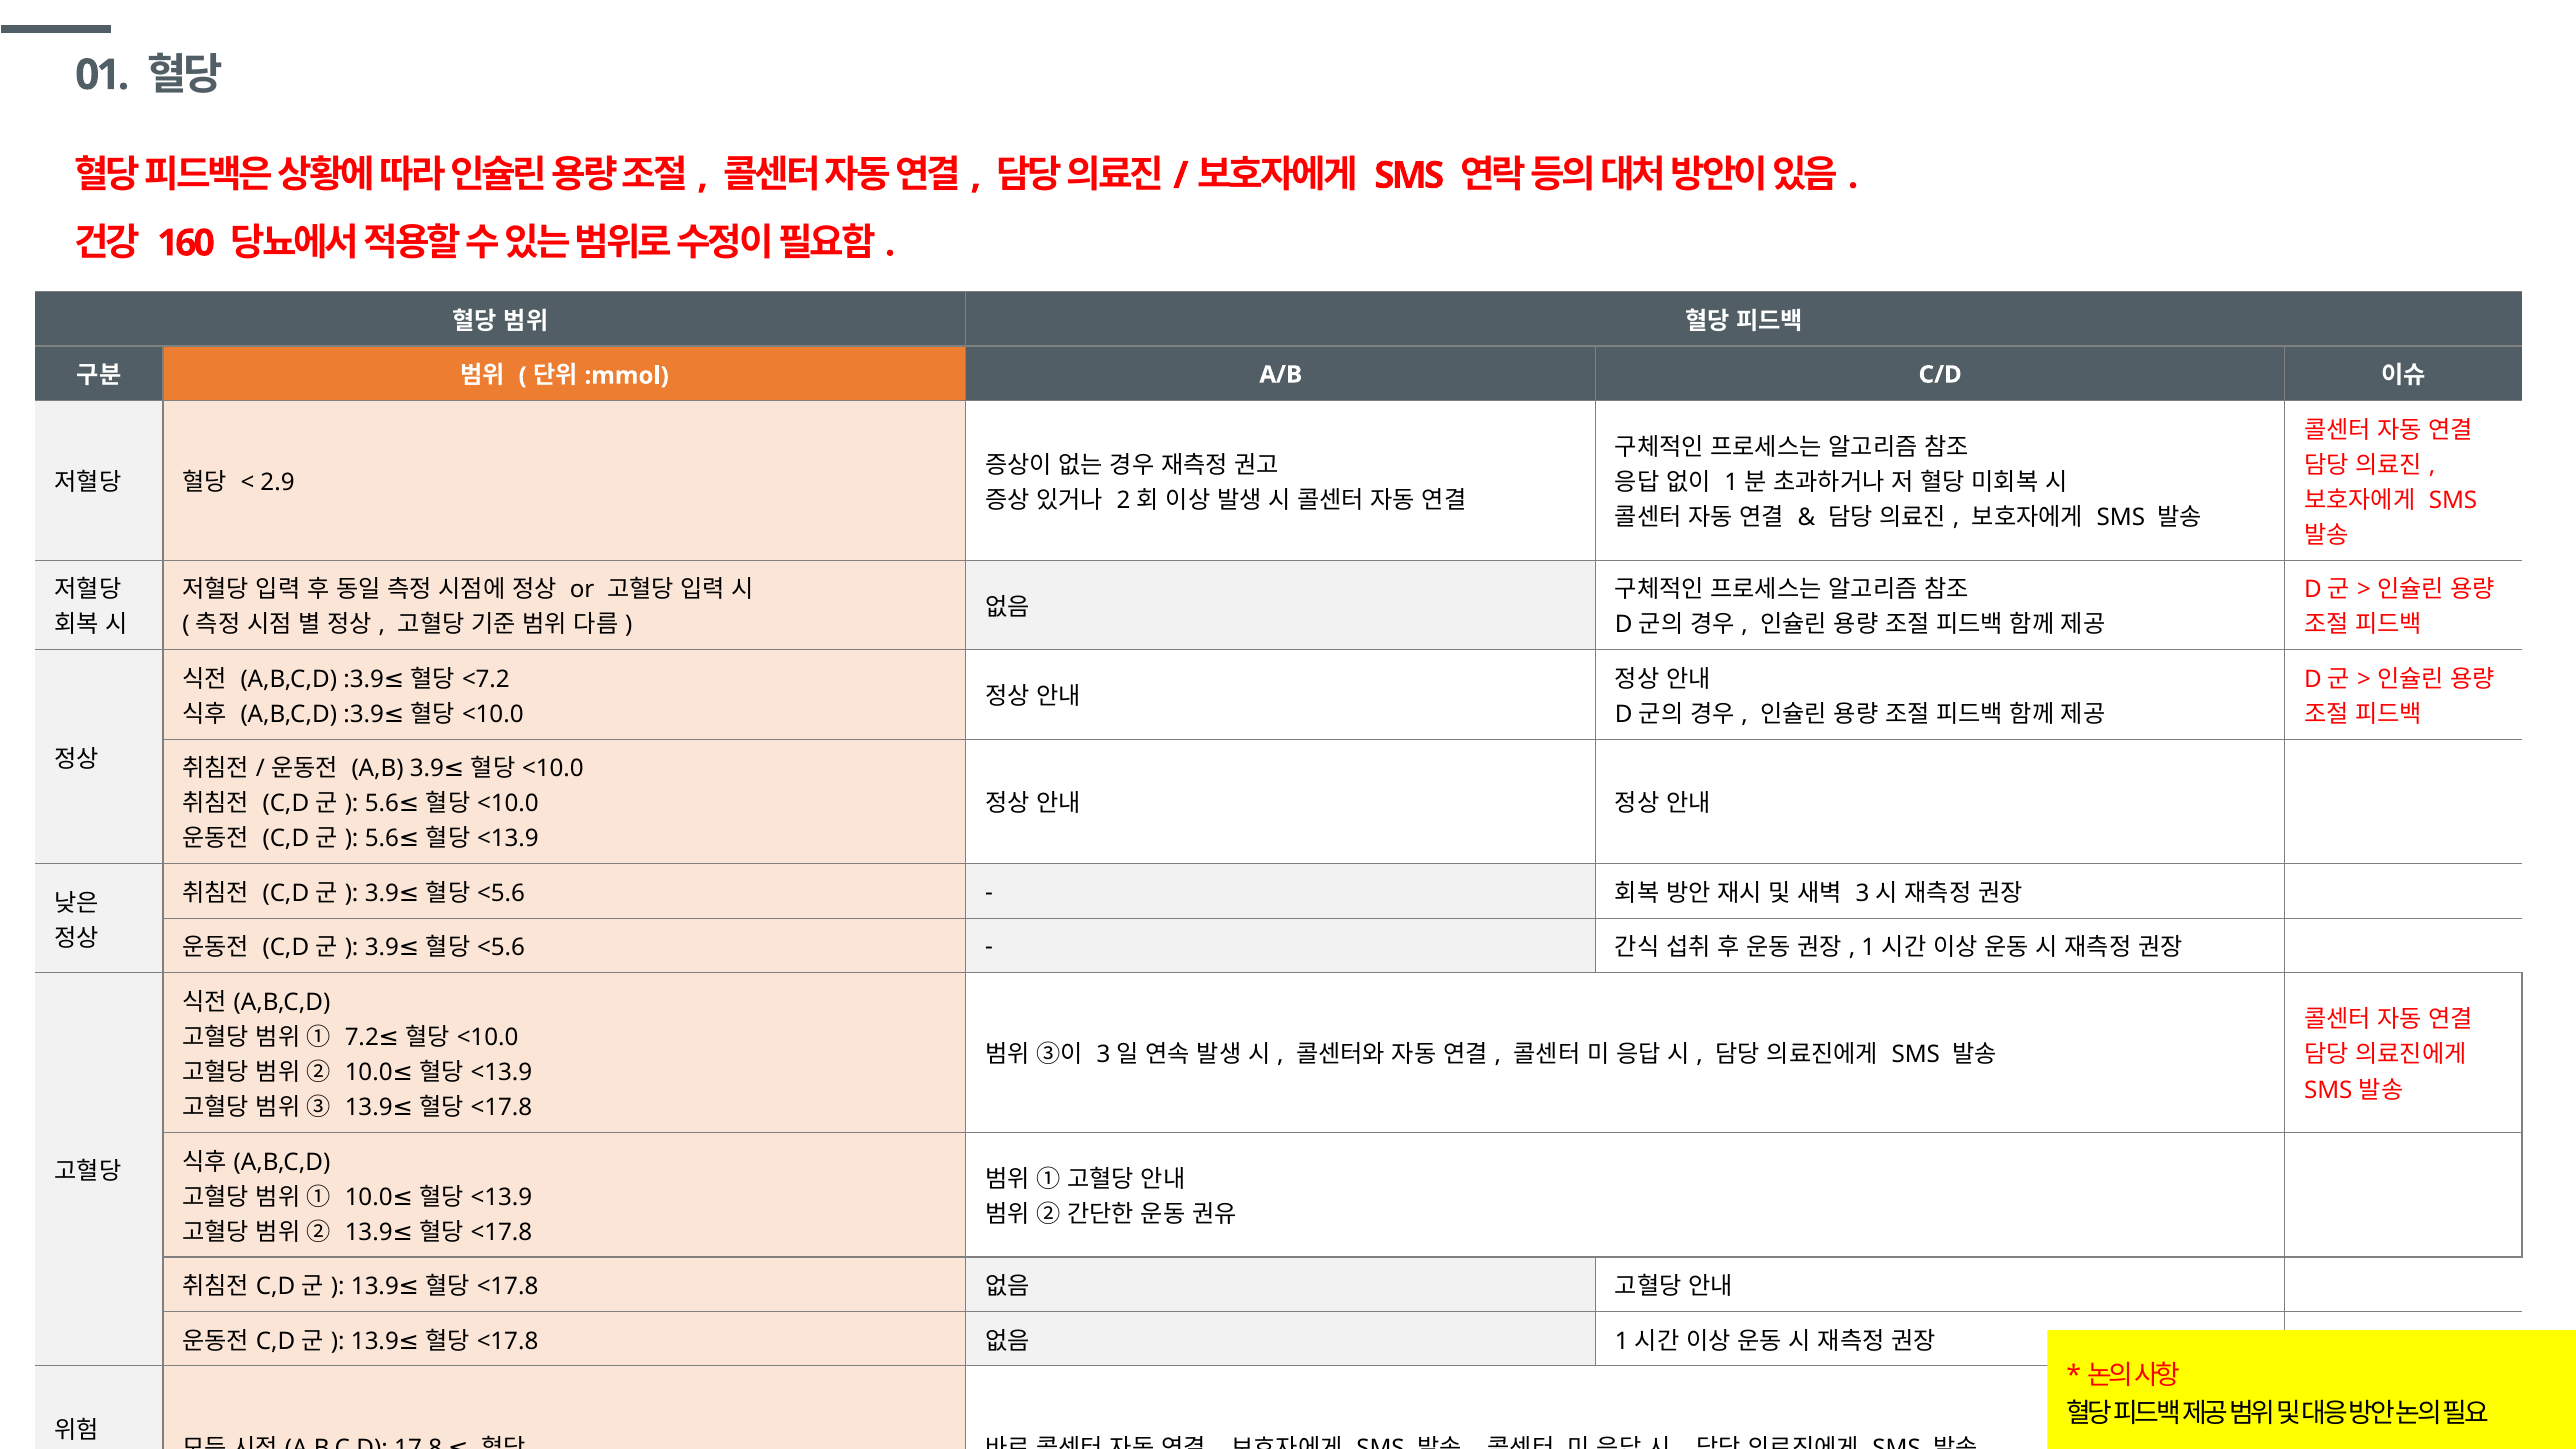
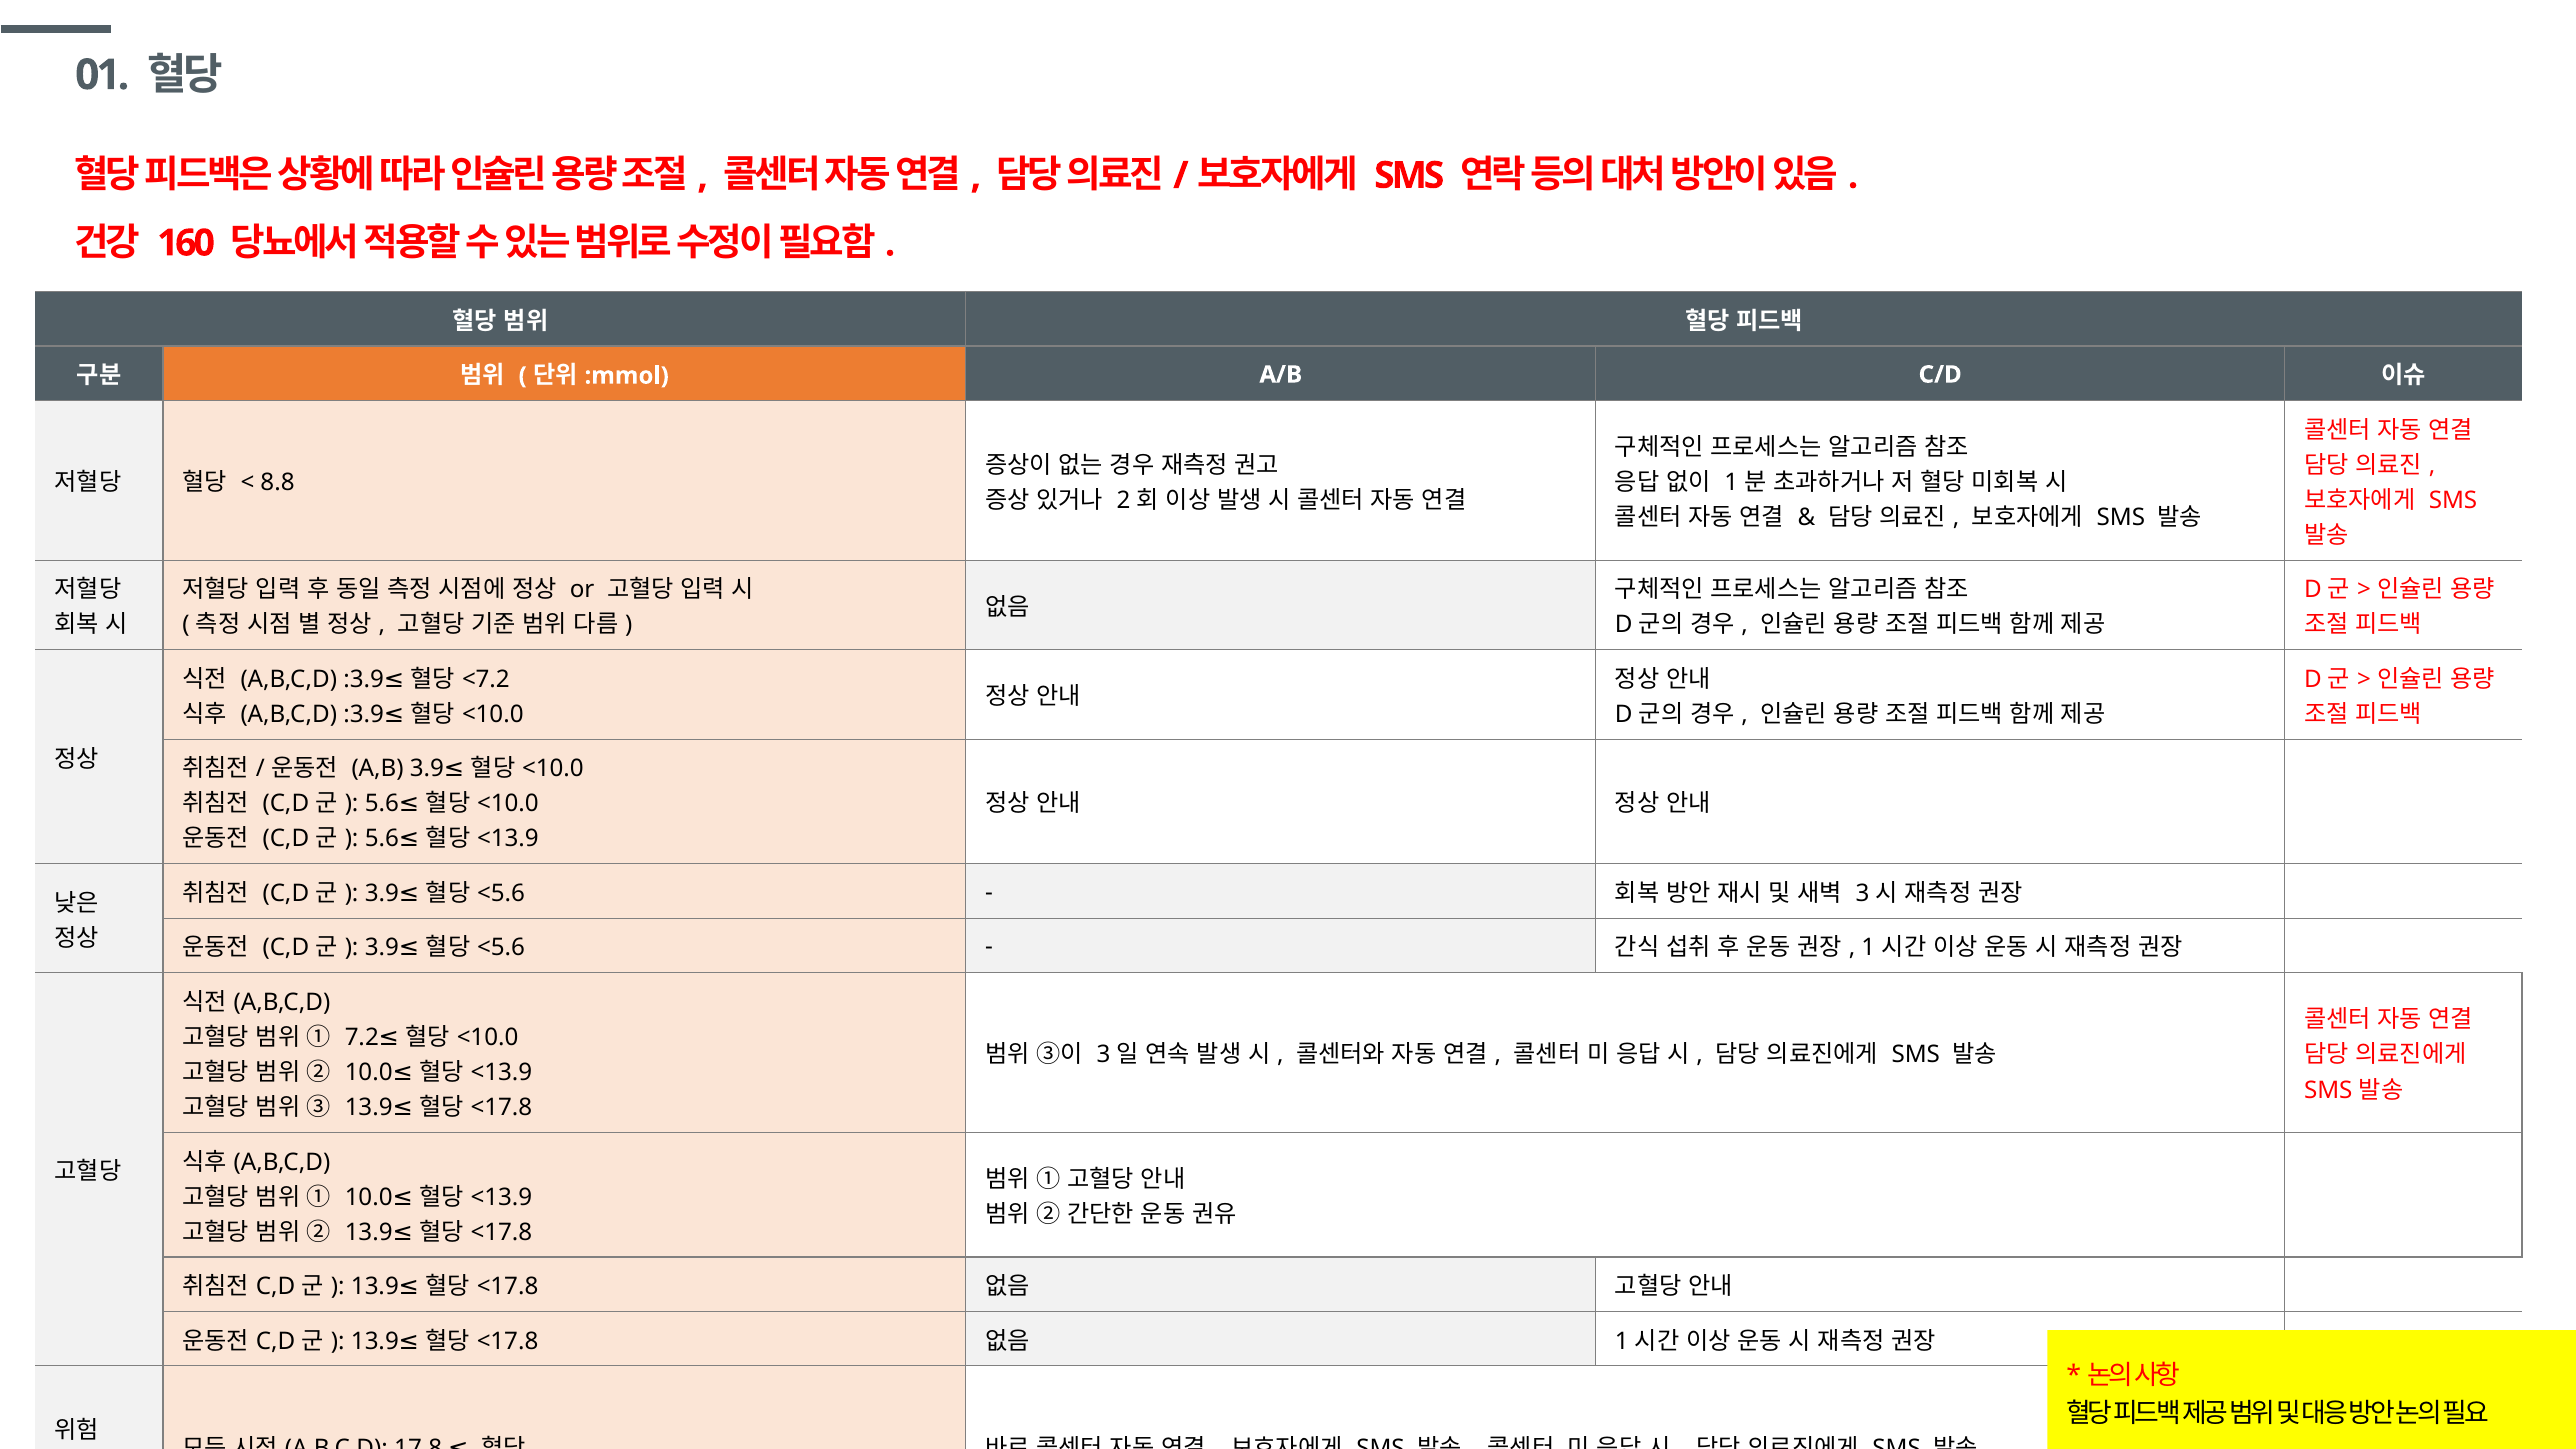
2.9: 2.9 -> 8.8
